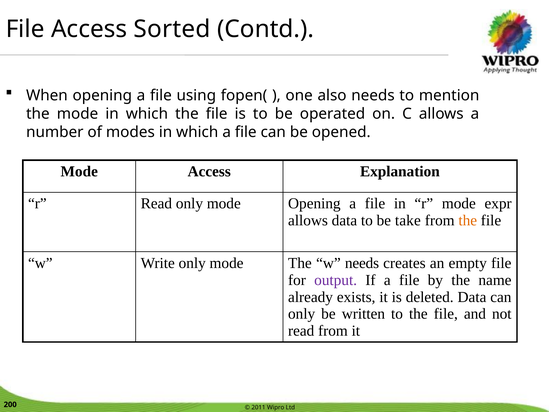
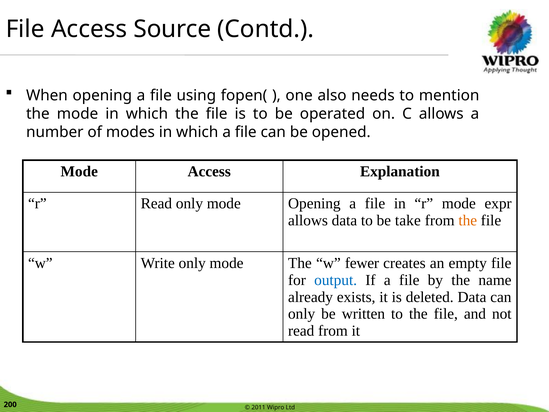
Sorted: Sorted -> Source
w needs: needs -> fewer
output colour: purple -> blue
